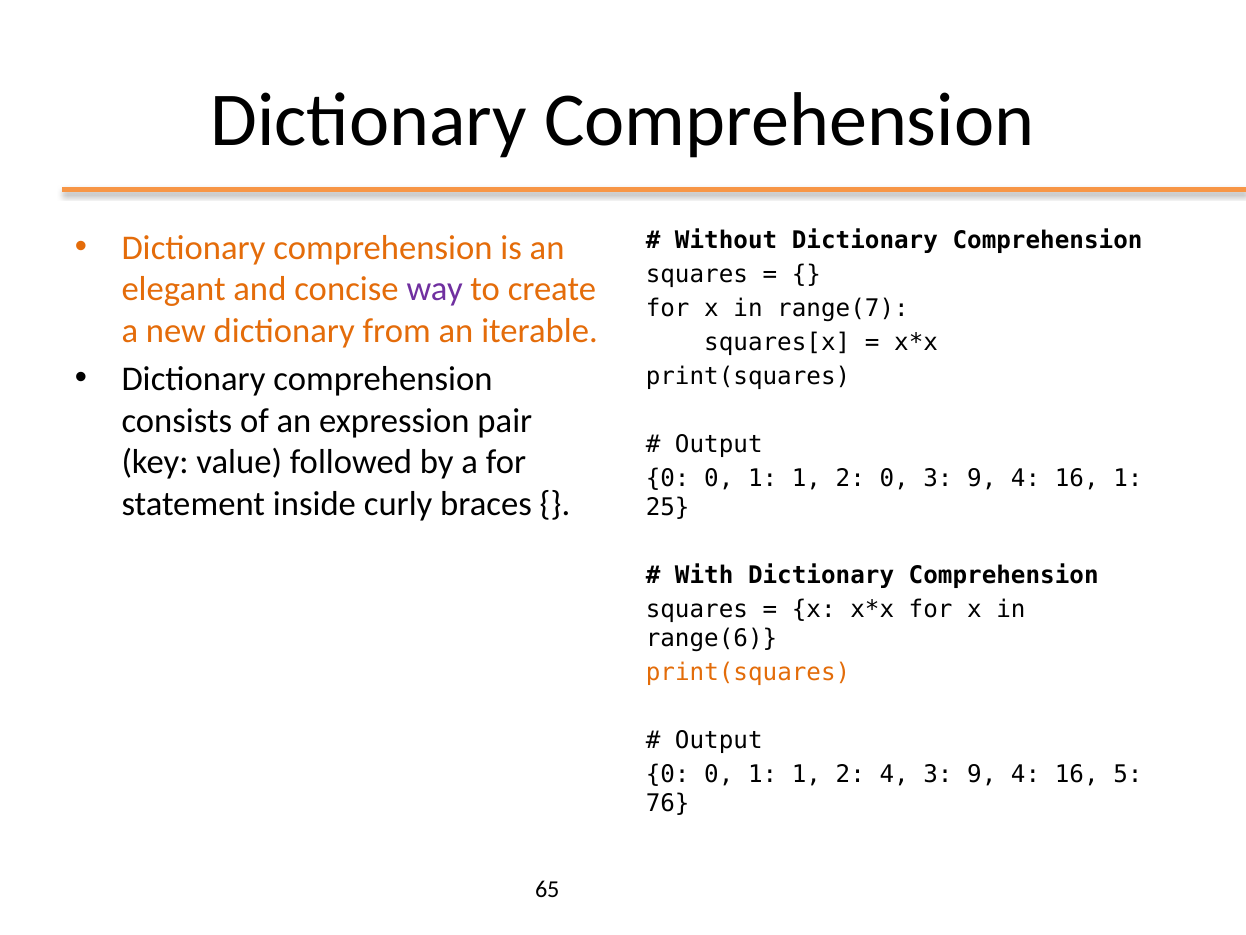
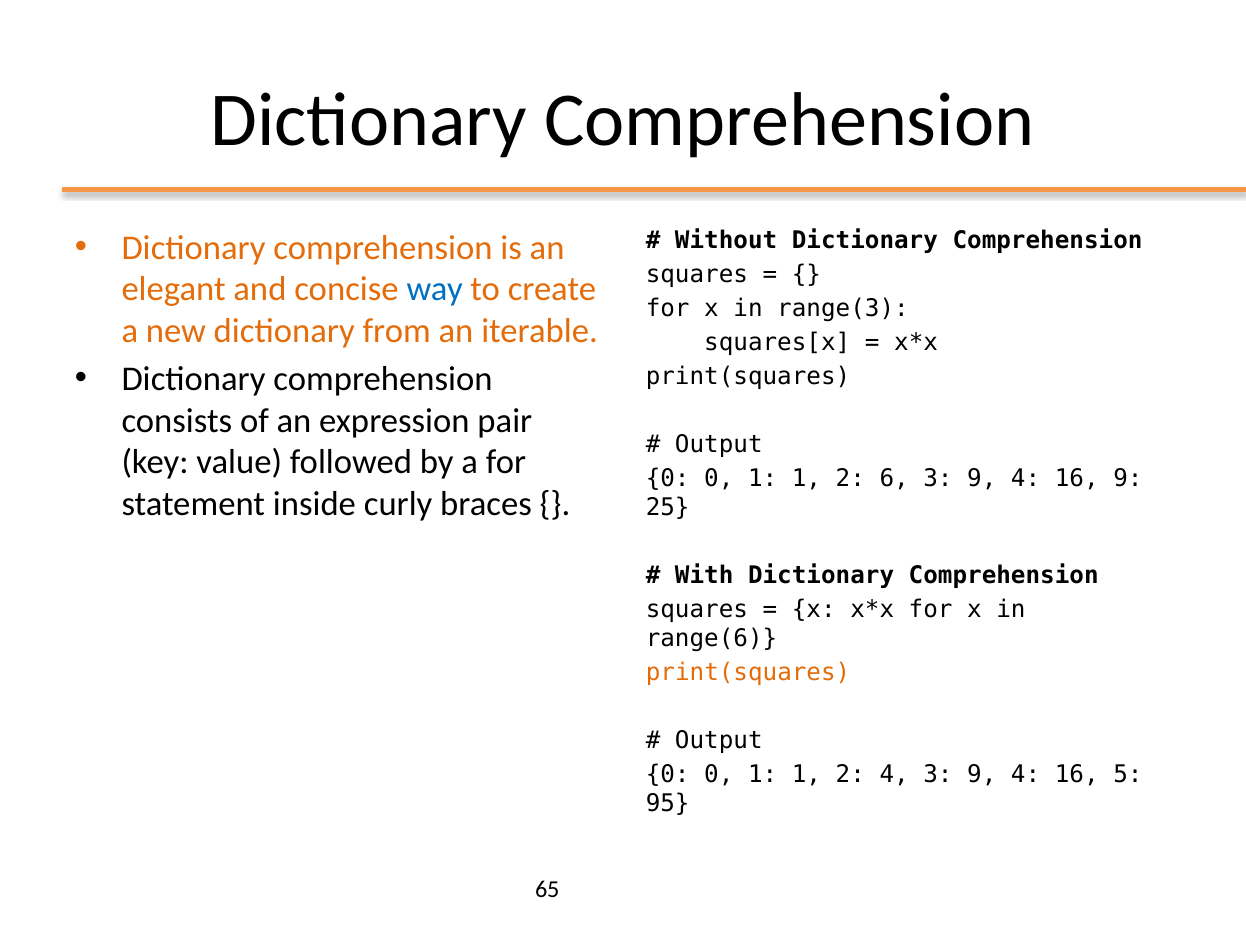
way colour: purple -> blue
range(7: range(7 -> range(3
2 0: 0 -> 6
16 1: 1 -> 9
76: 76 -> 95
